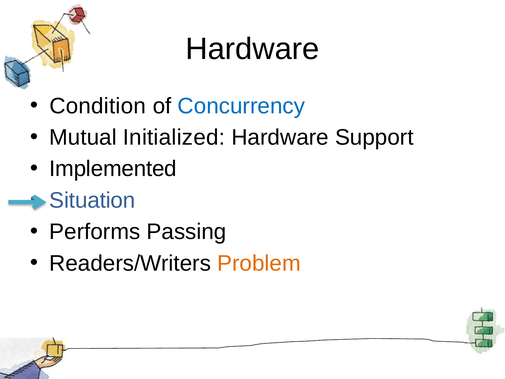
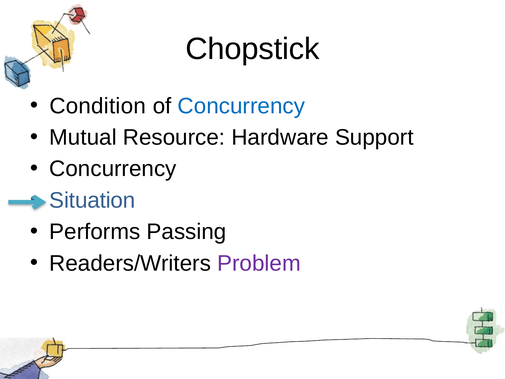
Hardware at (252, 49): Hardware -> Chopstick
Initialized: Initialized -> Resource
Implemented at (113, 169): Implemented -> Concurrency
Problem colour: orange -> purple
